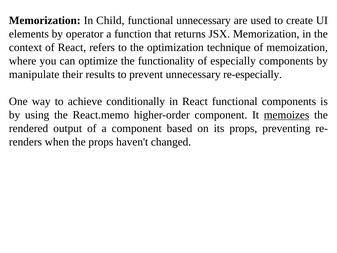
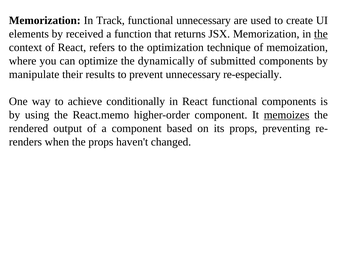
Child: Child -> Track
operator: operator -> received
the at (321, 34) underline: none -> present
functionality: functionality -> dynamically
especially: especially -> submitted
